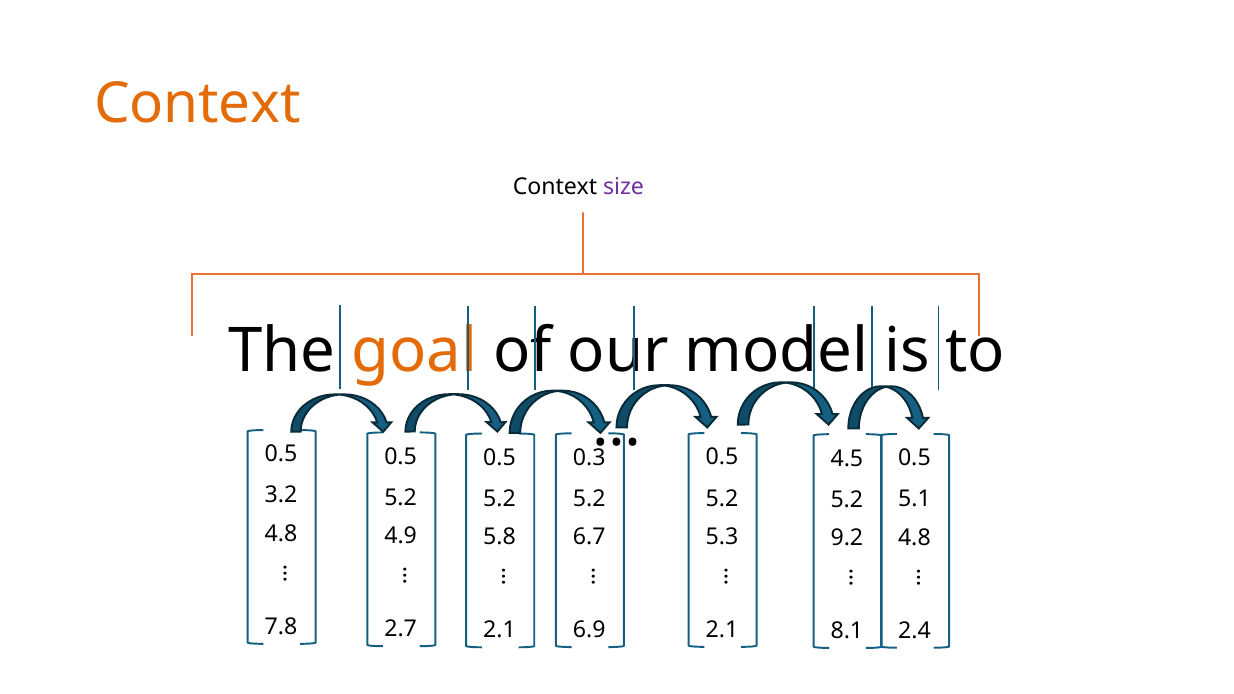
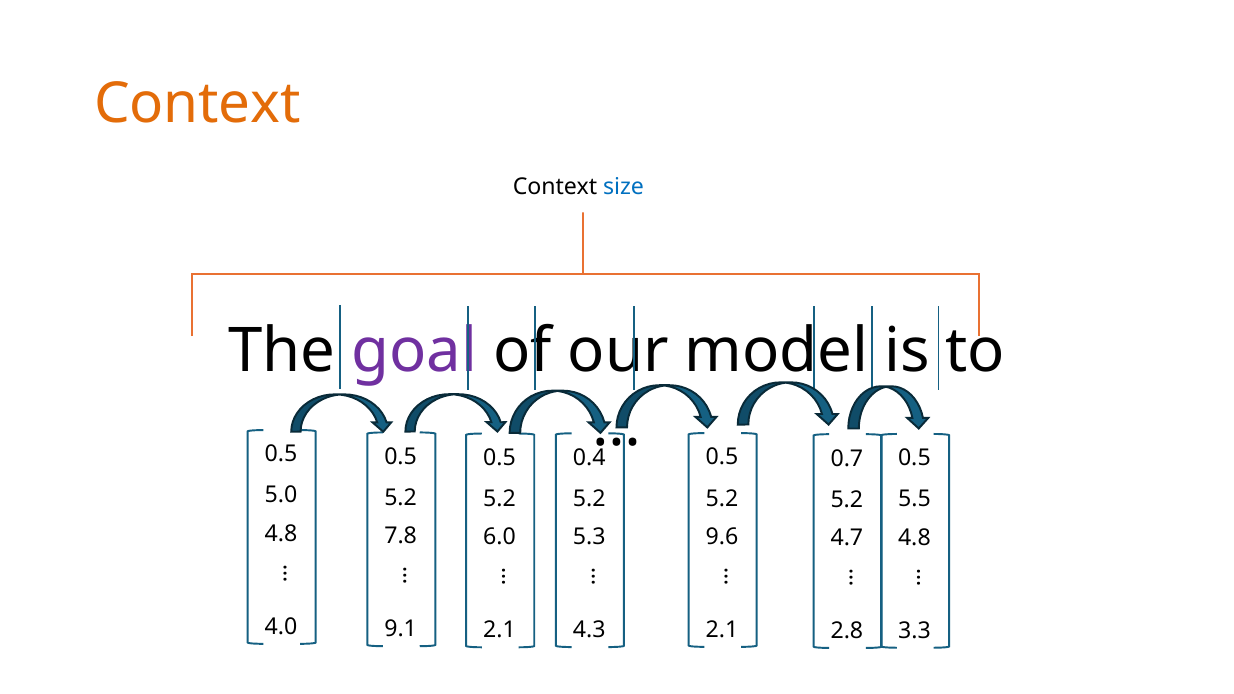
size colour: purple -> blue
goal colour: orange -> purple
0.3: 0.3 -> 0.4
4.5: 4.5 -> 0.7
3.2: 3.2 -> 5.0
5.1: 5.1 -> 5.5
4.9: 4.9 -> 7.8
5.3: 5.3 -> 9.6
6.7: 6.7 -> 5.3
5.8: 5.8 -> 6.0
9.2: 9.2 -> 4.7
7.8: 7.8 -> 4.0
2.7: 2.7 -> 9.1
6.9: 6.9 -> 4.3
2.4: 2.4 -> 3.3
8.1: 8.1 -> 2.8
